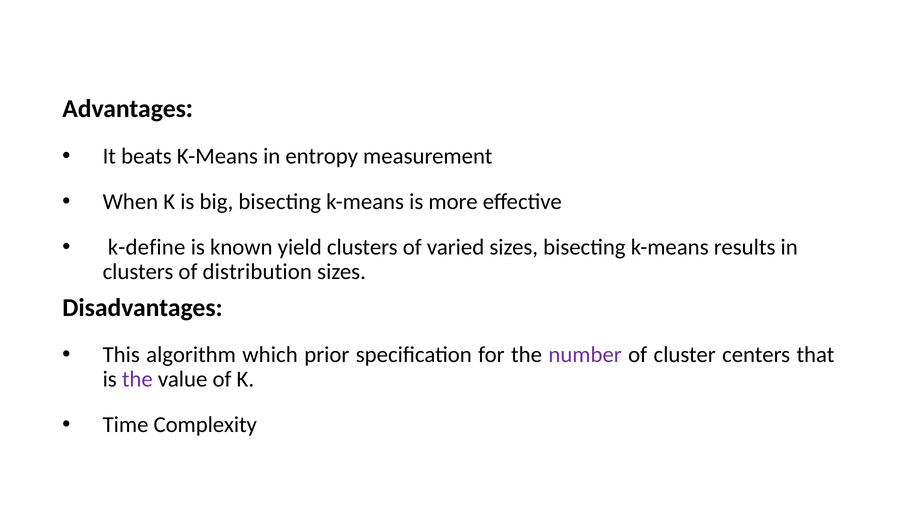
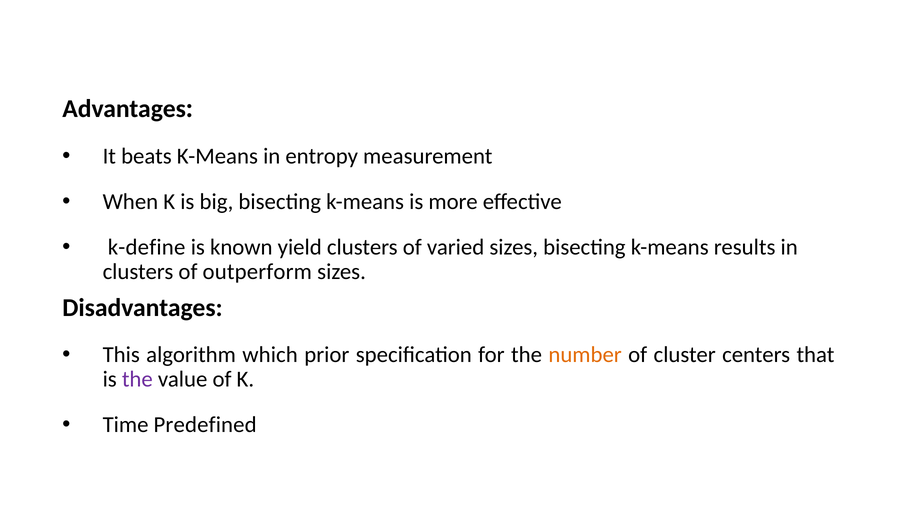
distribution: distribution -> outperform
number colour: purple -> orange
Complexity: Complexity -> Predefined
